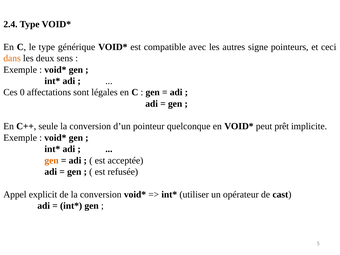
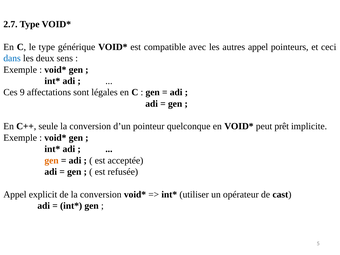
2.4: 2.4 -> 2.7
autres signe: signe -> appel
dans colour: orange -> blue
0: 0 -> 9
